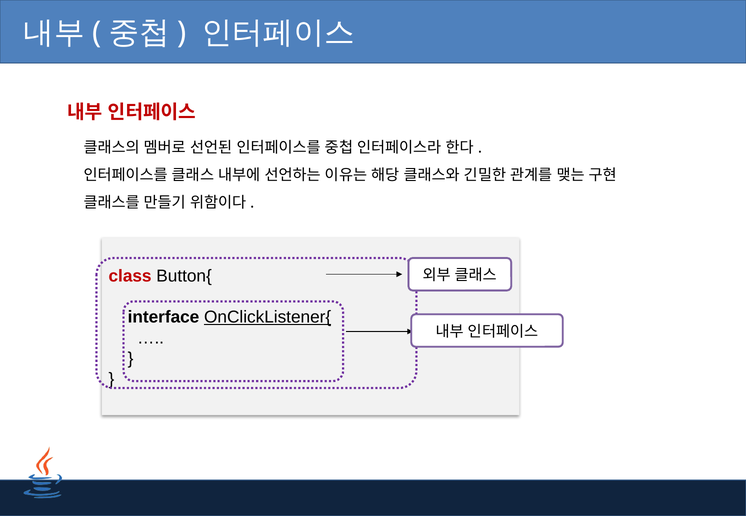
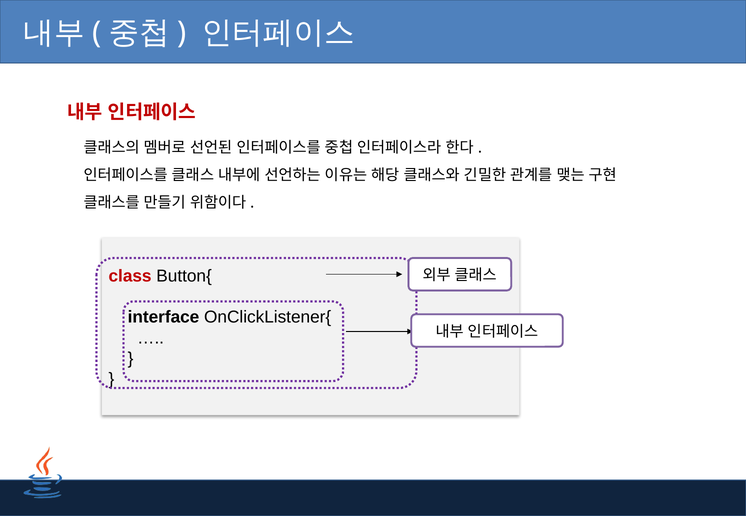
OnClickListener{ underline: present -> none
